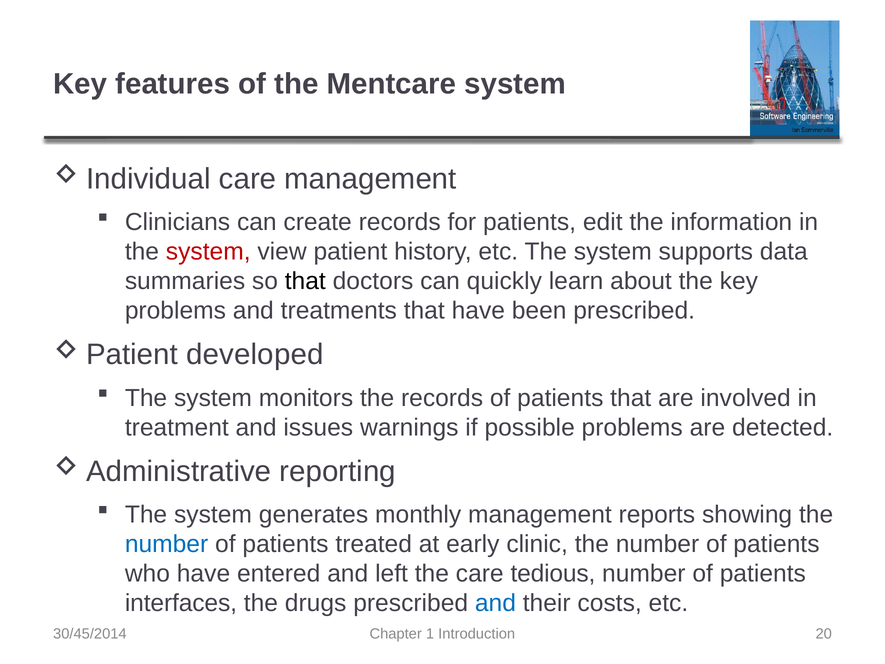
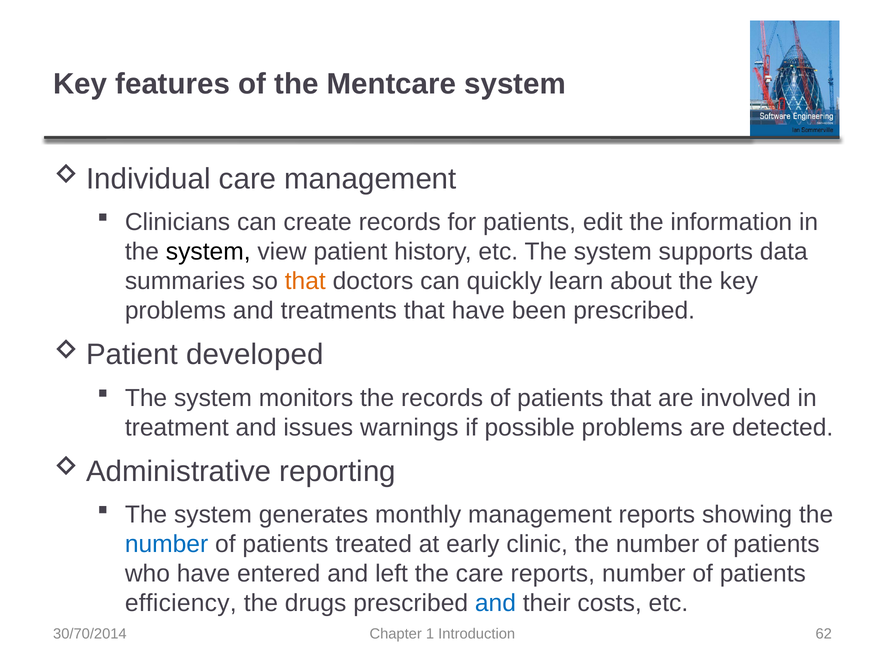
system at (208, 252) colour: red -> black
that at (305, 281) colour: black -> orange
care tedious: tedious -> reports
interfaces: interfaces -> efficiency
30/45/2014: 30/45/2014 -> 30/70/2014
20: 20 -> 62
